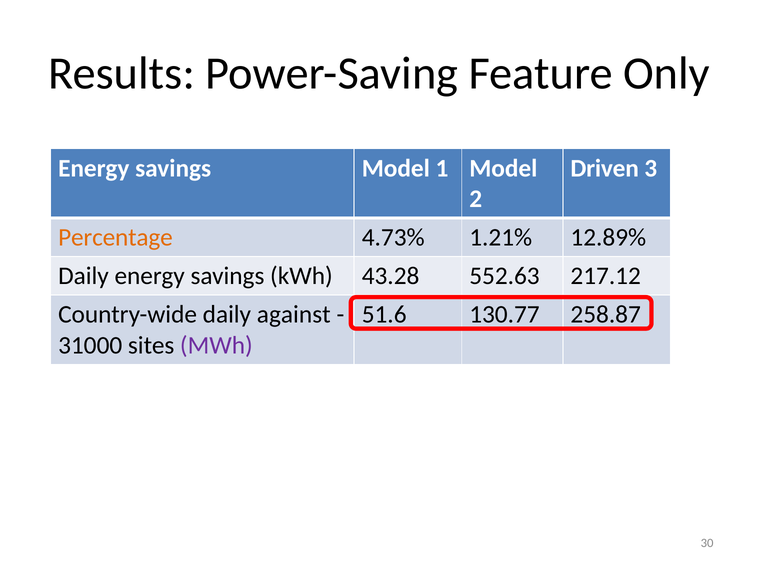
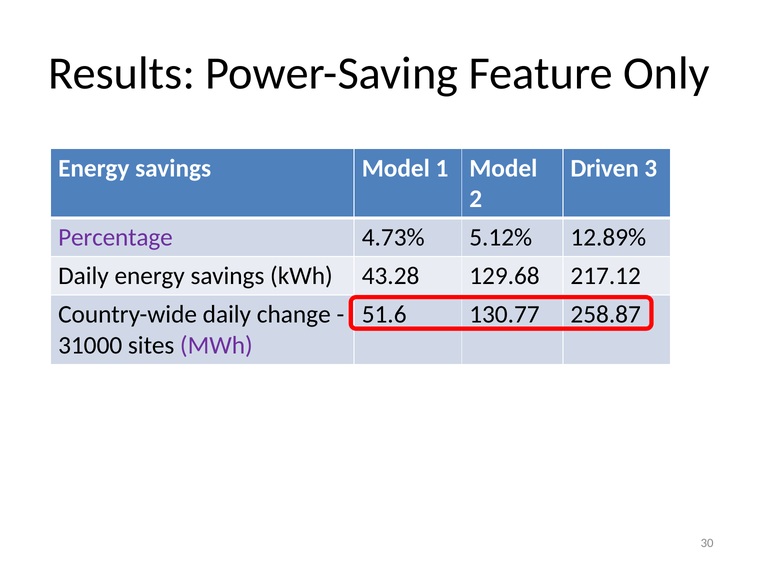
Percentage colour: orange -> purple
1.21%: 1.21% -> 5.12%
552.63: 552.63 -> 129.68
against: against -> change
